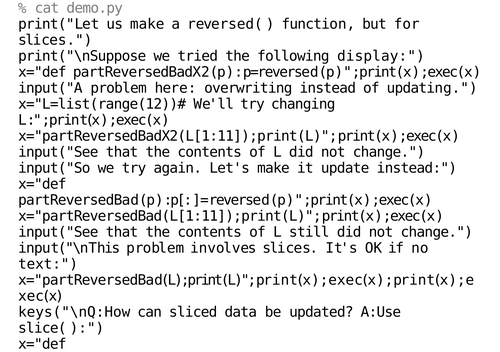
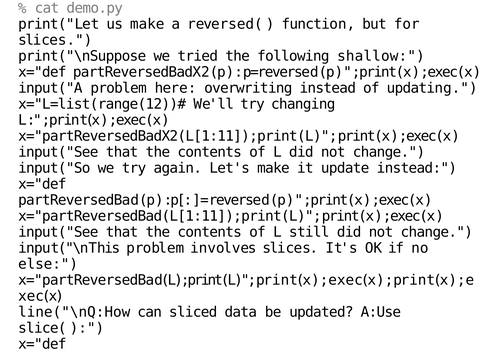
display: display -> shallow
text: text -> else
keys("\nQ:How: keys("\nQ:How -> line("\nQ:How
